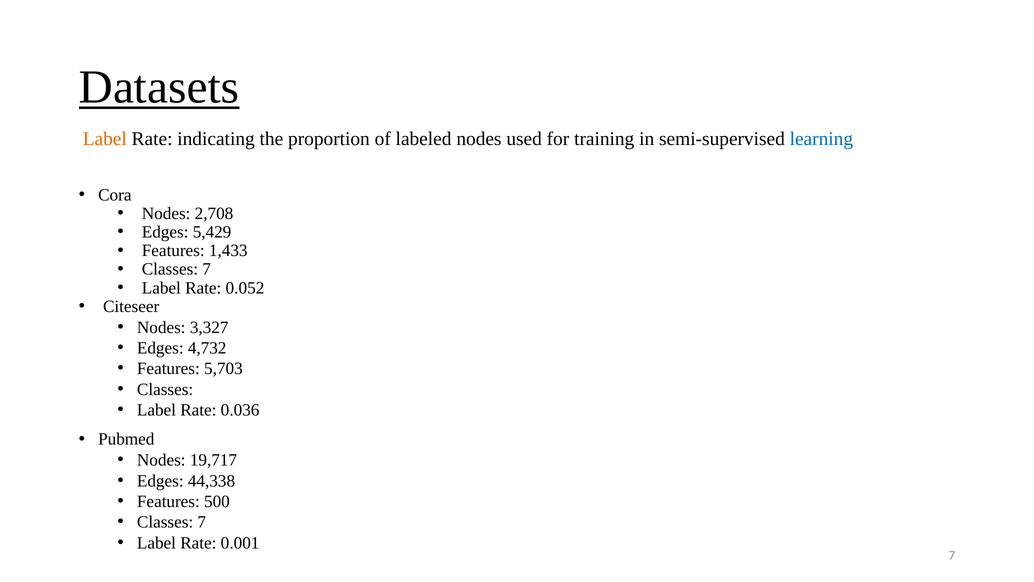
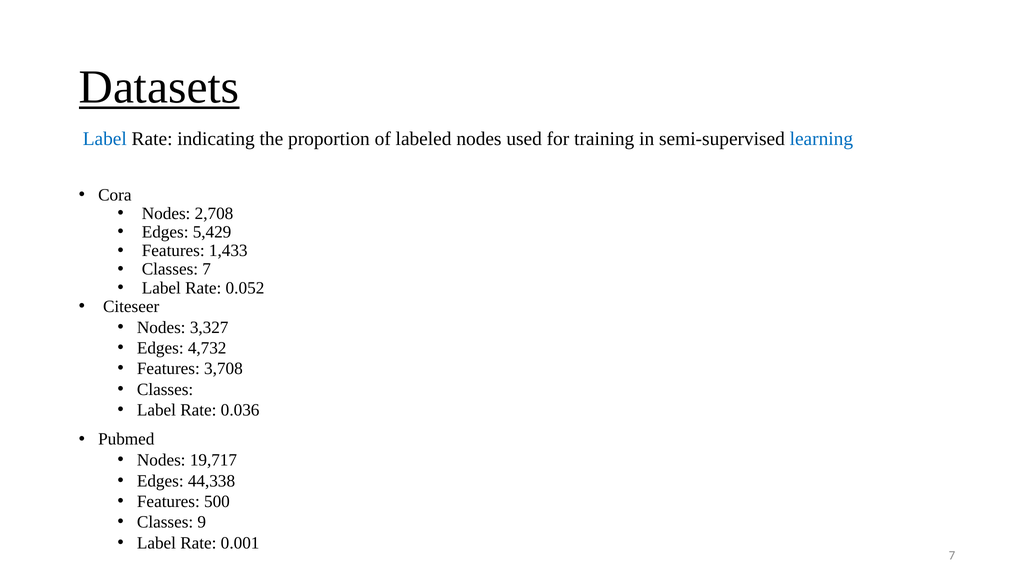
Label at (105, 139) colour: orange -> blue
5,703: 5,703 -> 3,708
7 at (202, 522): 7 -> 9
